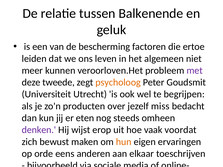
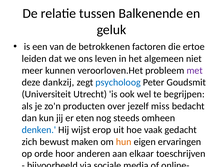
bescherming: bescherming -> betrokkenen
tweede: tweede -> dankzij
psycholoog colour: orange -> blue
denken colour: purple -> blue
voordat: voordat -> gedacht
orde eens: eens -> hoor
